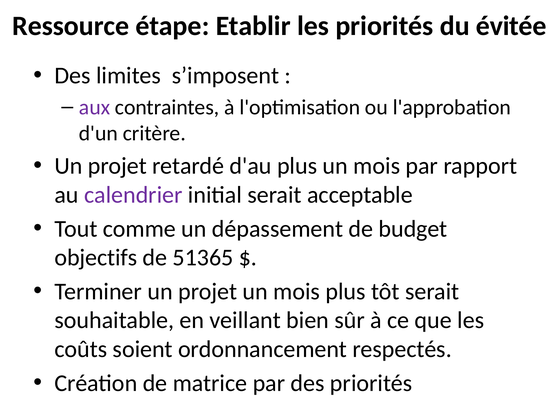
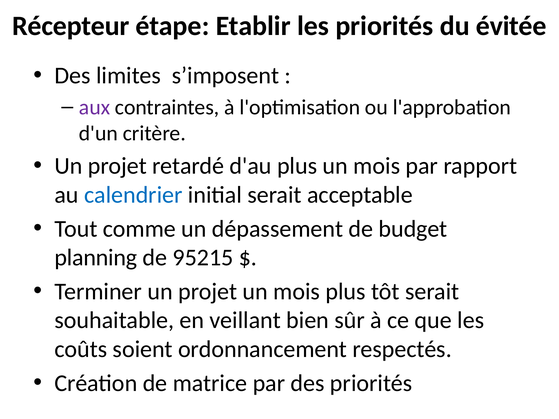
Ressource: Ressource -> Récepteur
calendrier colour: purple -> blue
objectifs: objectifs -> planning
51365: 51365 -> 95215
